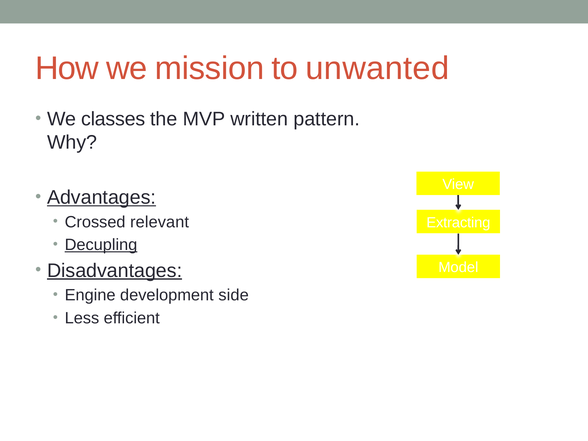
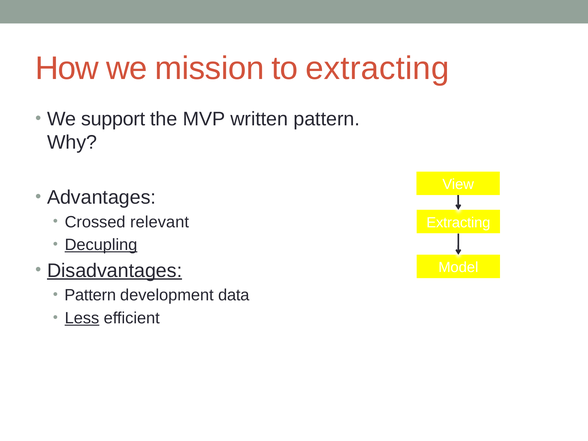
to unwanted: unwanted -> extracting
classes: classes -> support
Advantages underline: present -> none
Engine at (90, 295): Engine -> Pattern
side: side -> data
Less underline: none -> present
